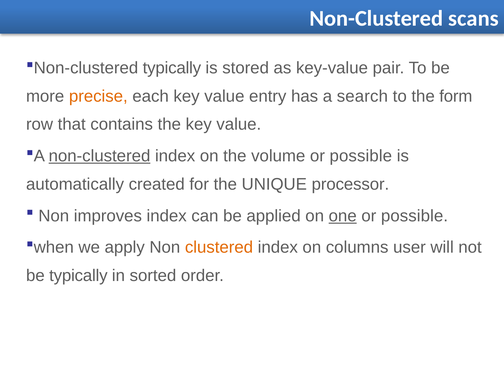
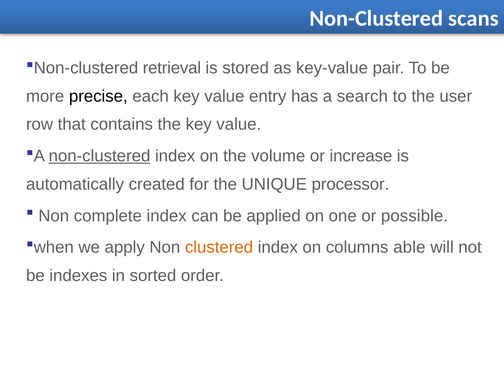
typically at (172, 68): typically -> retrieval
precise colour: orange -> black
form: form -> user
possible at (361, 156): possible -> increase
improves: improves -> complete
one underline: present -> none
user: user -> able
be typically: typically -> indexes
